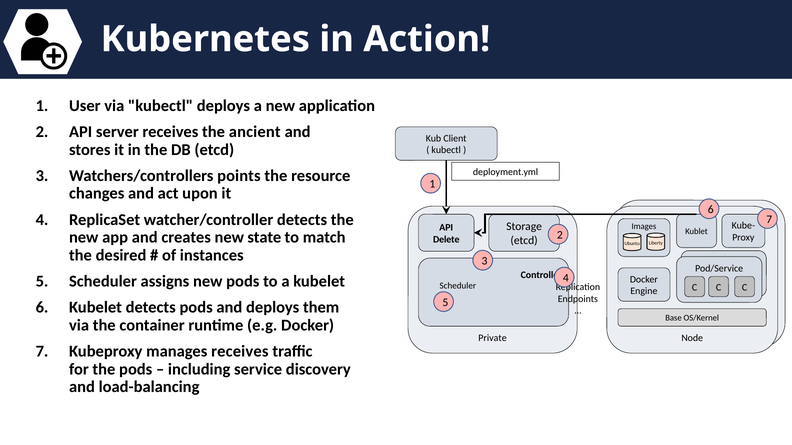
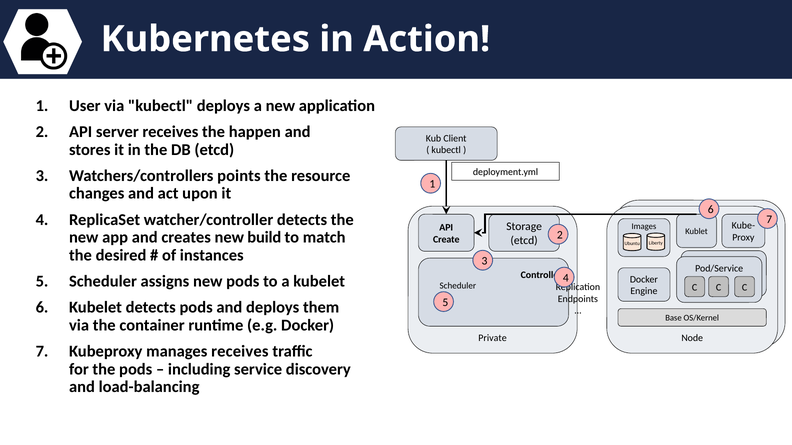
ancient: ancient -> happen
state: state -> build
Delete: Delete -> Create
